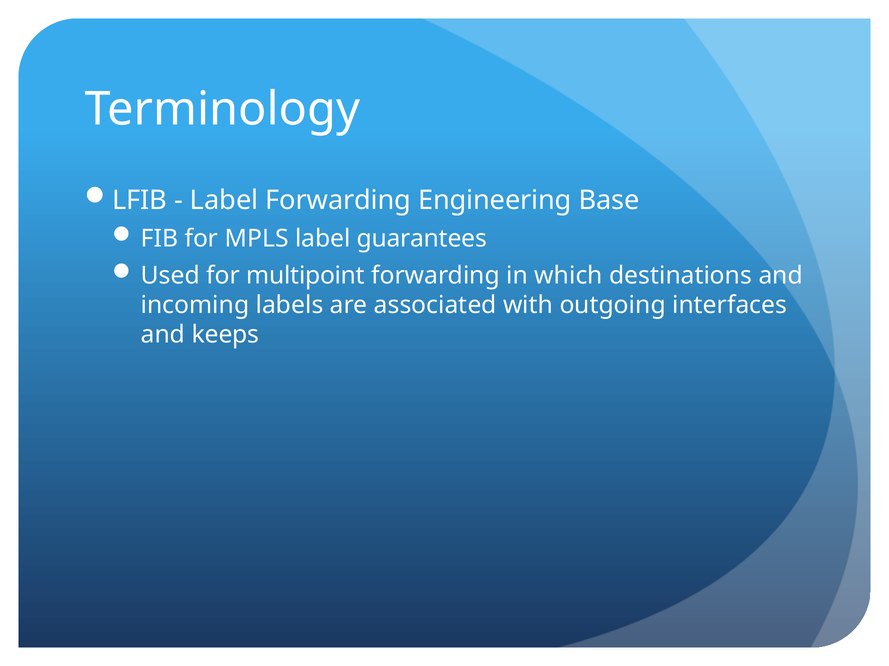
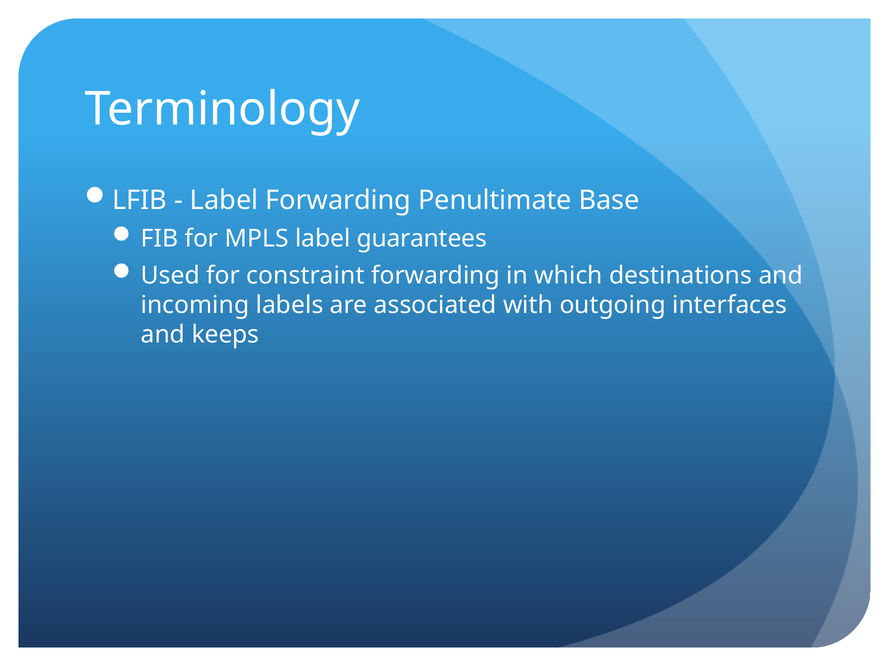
Engineering: Engineering -> Penultimate
multipoint: multipoint -> constraint
